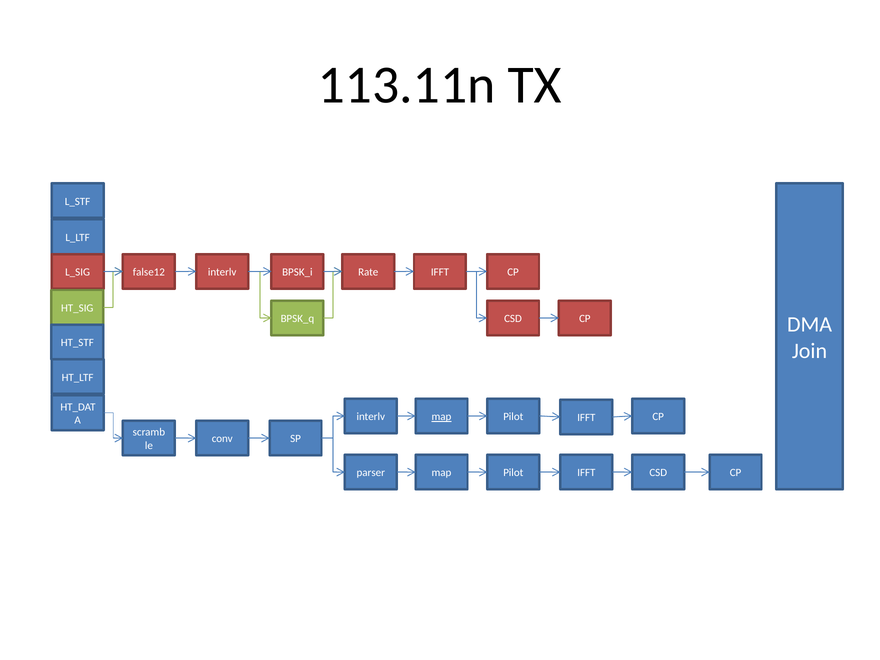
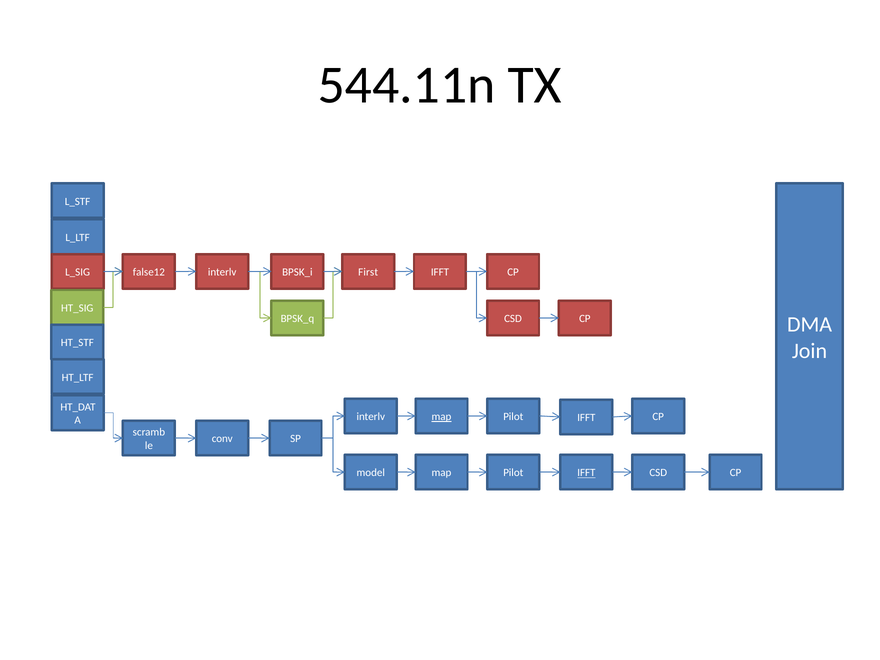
113.11n: 113.11n -> 544.11n
Rate: Rate -> First
parser: parser -> model
IFFT at (586, 473) underline: none -> present
